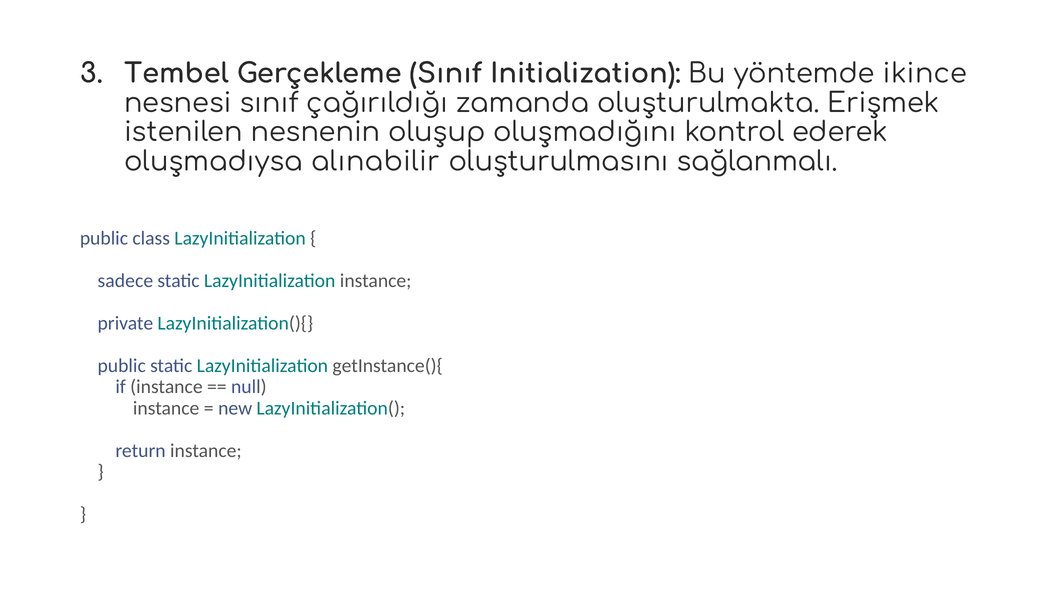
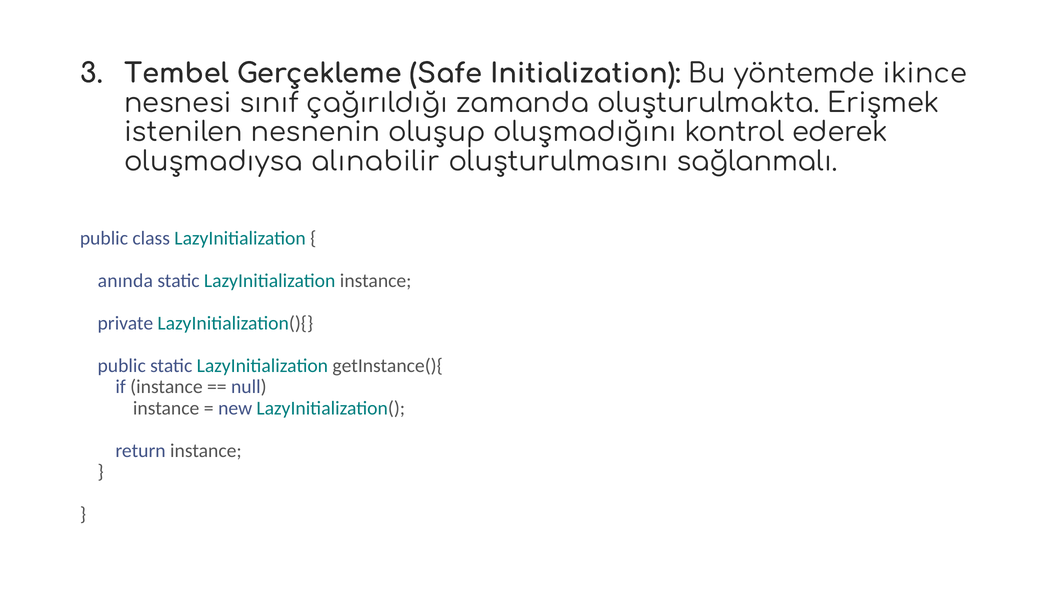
Gerçekleme Sınıf: Sınıf -> Safe
sadece: sadece -> anında
